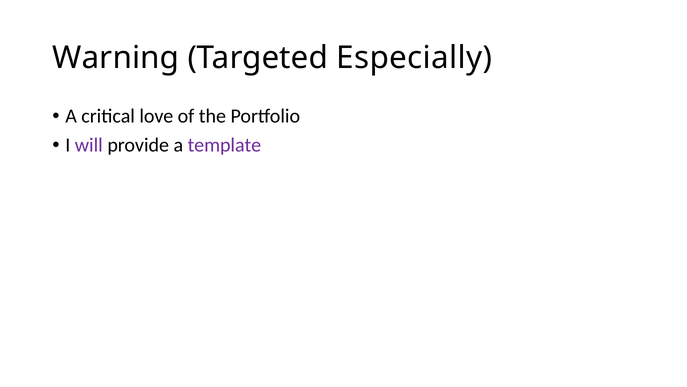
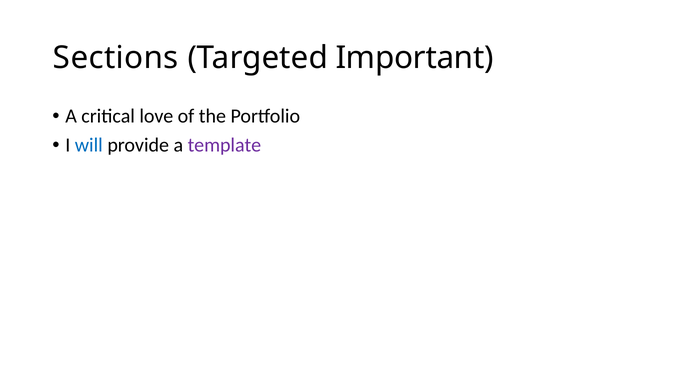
Warning: Warning -> Sections
Especially: Especially -> Important
will colour: purple -> blue
